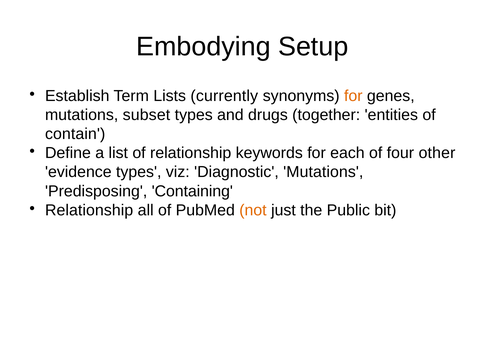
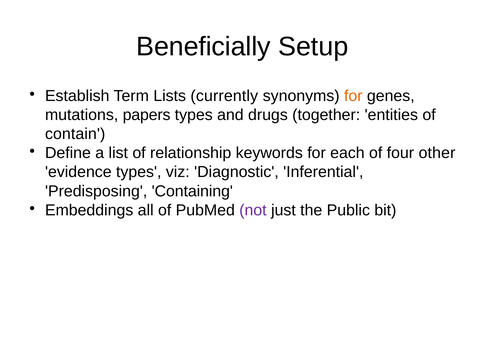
Embodying: Embodying -> Beneficially
subset: subset -> papers
Diagnostic Mutations: Mutations -> Inferential
Relationship at (89, 210): Relationship -> Embeddings
not colour: orange -> purple
